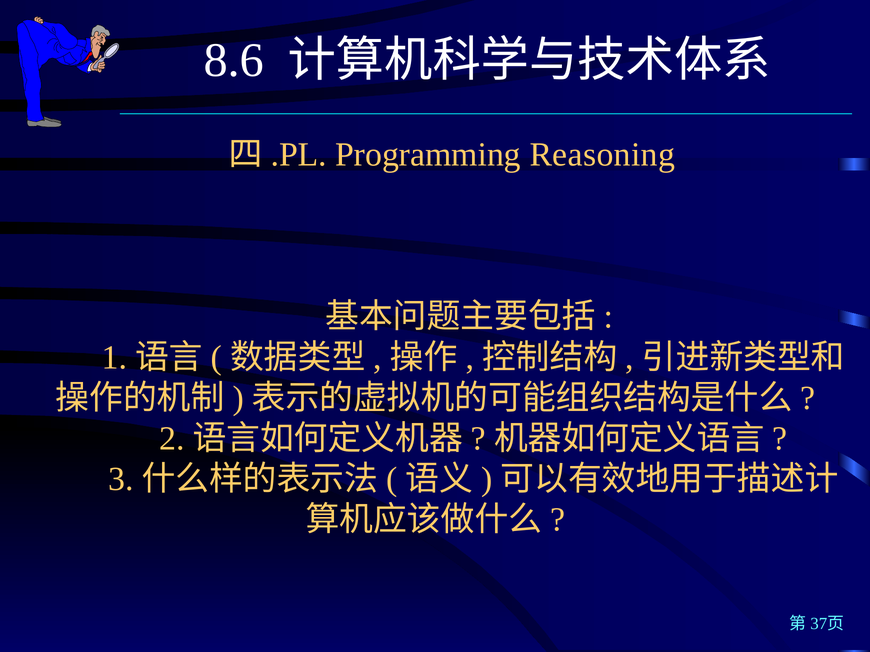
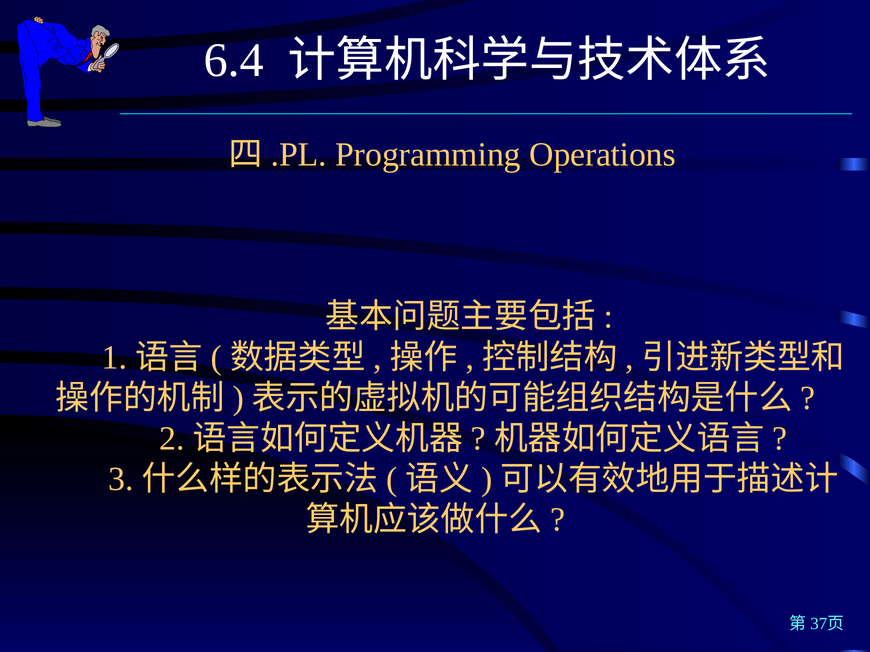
8.6: 8.6 -> 6.4
Reasoning: Reasoning -> Operations
